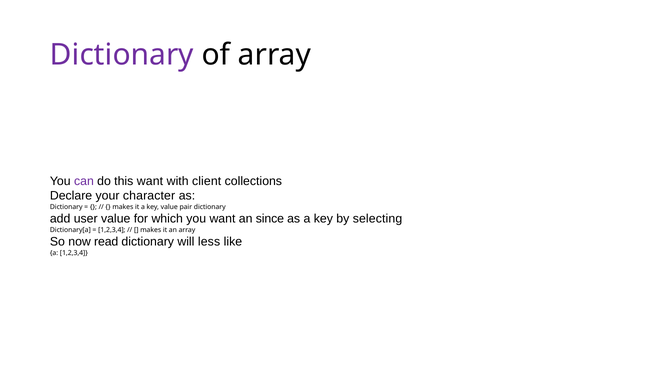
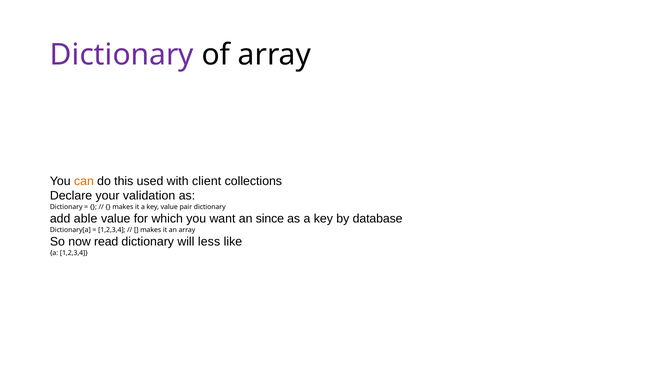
can colour: purple -> orange
this want: want -> used
character: character -> validation
user: user -> able
selecting: selecting -> database
